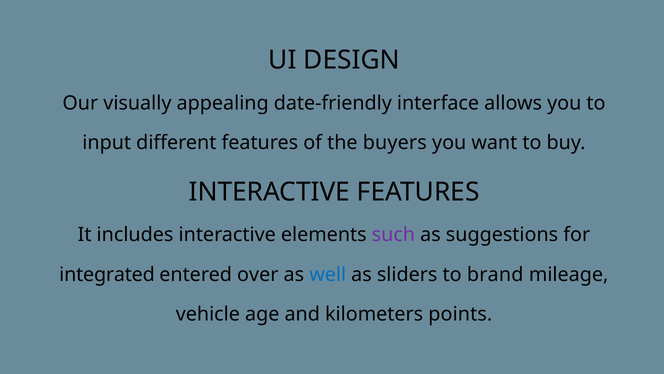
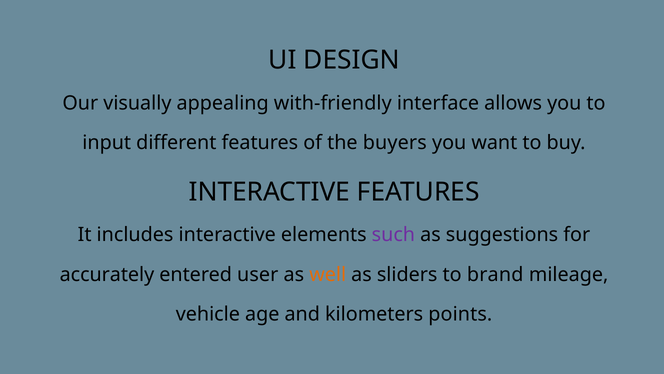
date-friendly: date-friendly -> with-friendly
integrated: integrated -> accurately
over: over -> user
well colour: blue -> orange
